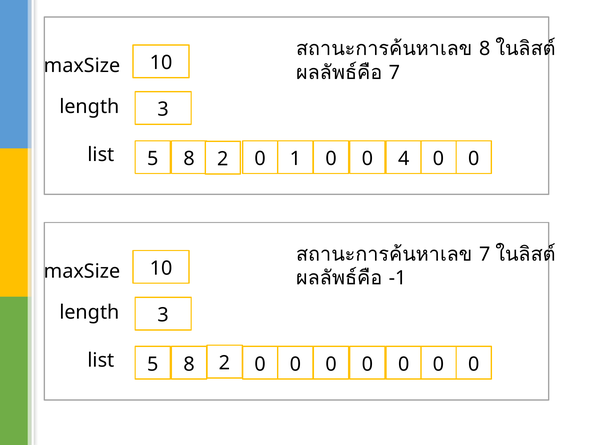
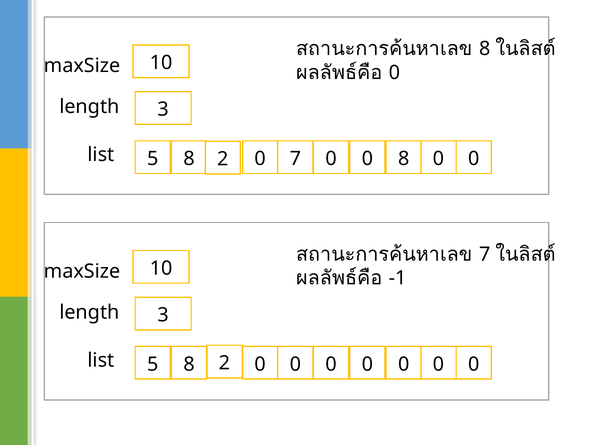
7 at (395, 72): 7 -> 0
0 1: 1 -> 7
0 4: 4 -> 8
